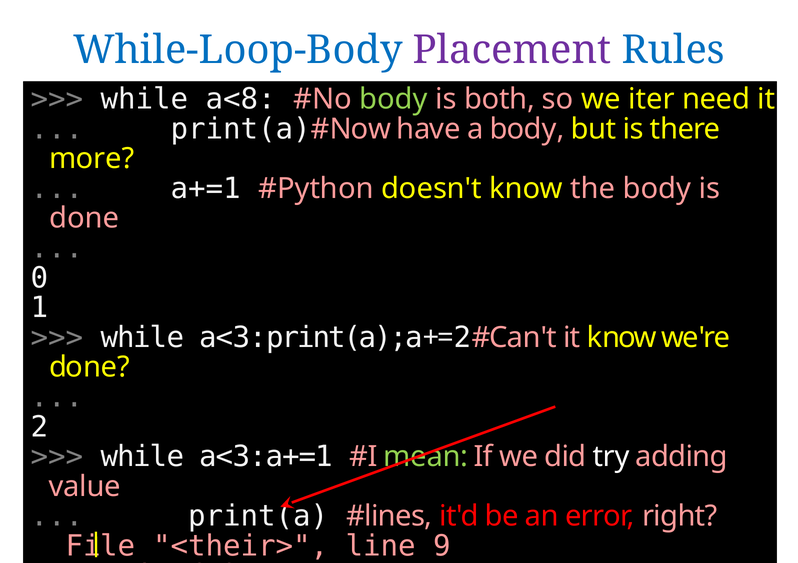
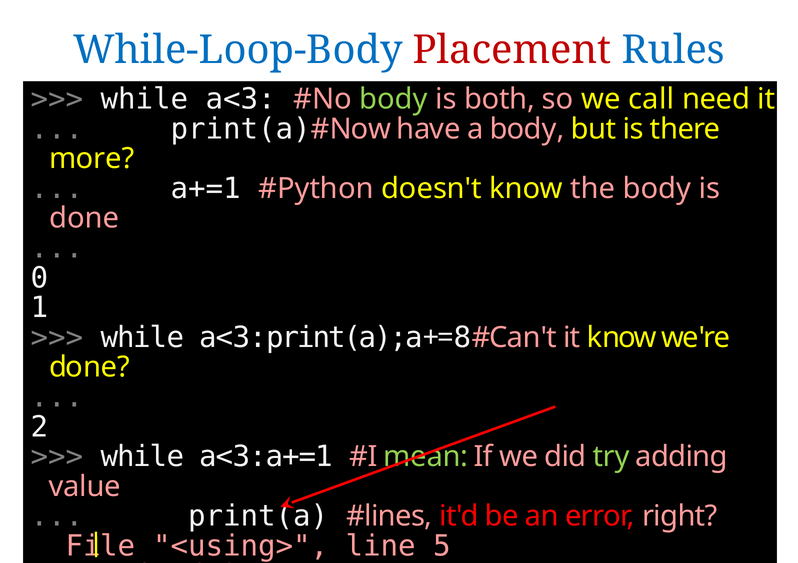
Placement colour: purple -> red
a<8: a<8 -> a<3
iter: iter -> call
2 at (463, 337): 2 -> 8
try at (611, 456) colour: white -> light green
<their>: <their> -> <using>
9: 9 -> 5
